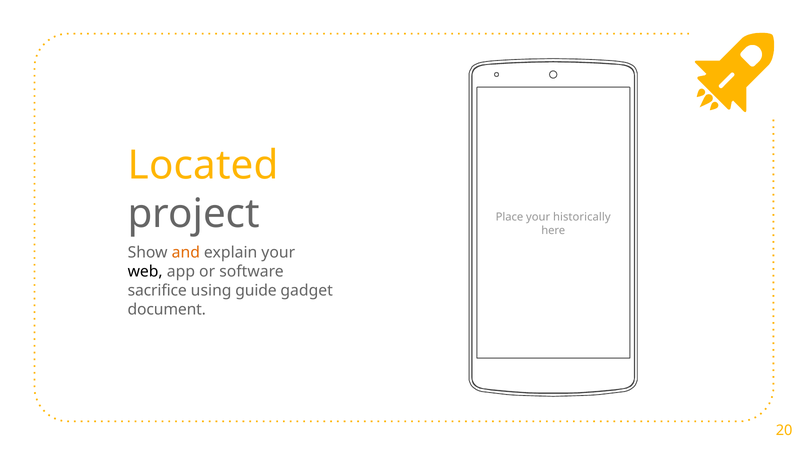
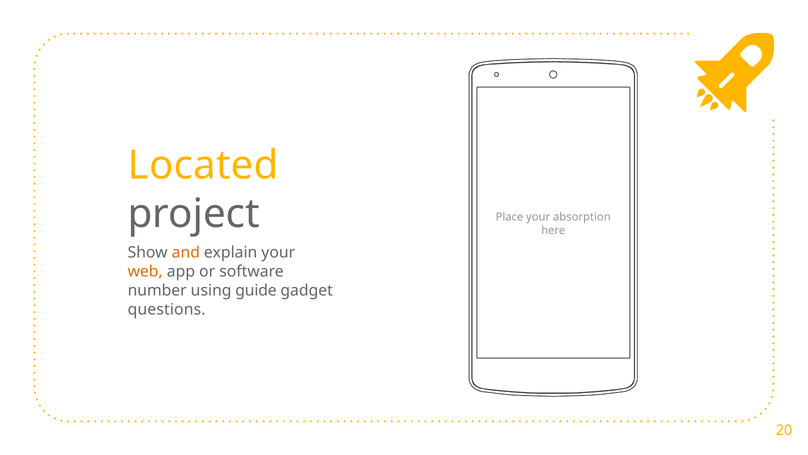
historically: historically -> absorption
web colour: black -> orange
sacrifice: sacrifice -> number
document: document -> questions
